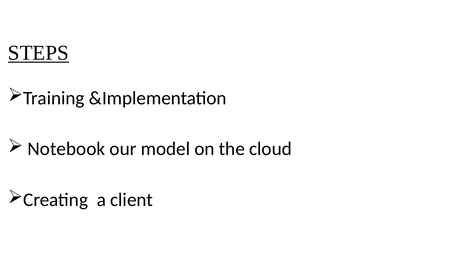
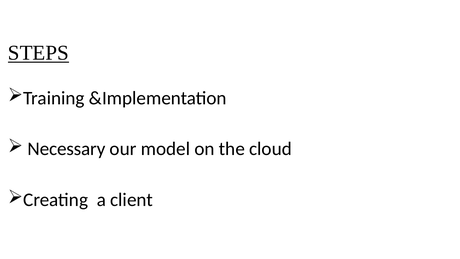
Notebook: Notebook -> Necessary
